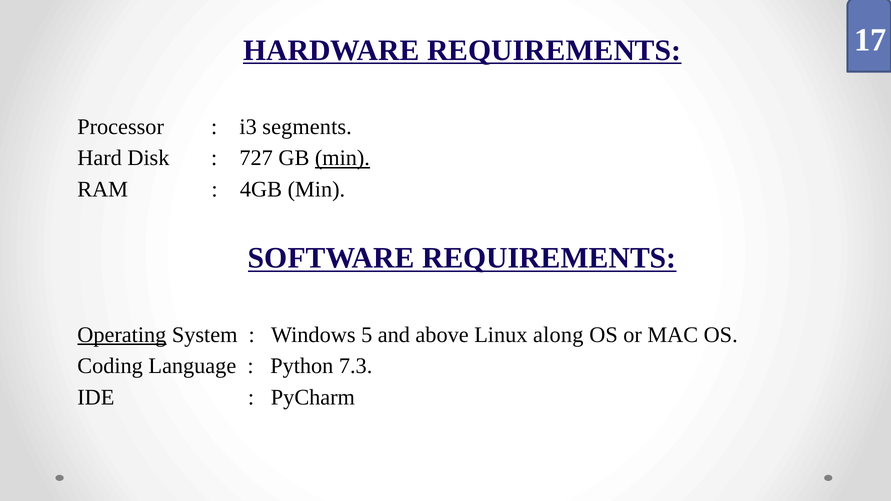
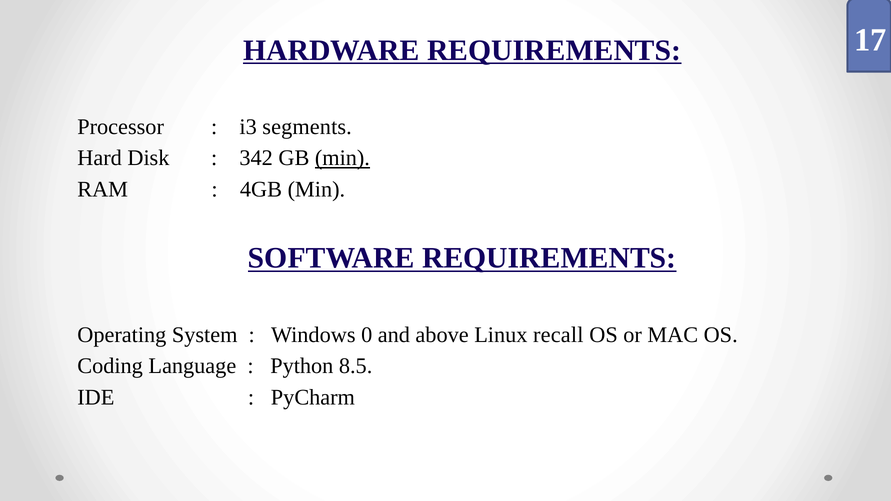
727: 727 -> 342
Operating underline: present -> none
5: 5 -> 0
along: along -> recall
7.3: 7.3 -> 8.5
